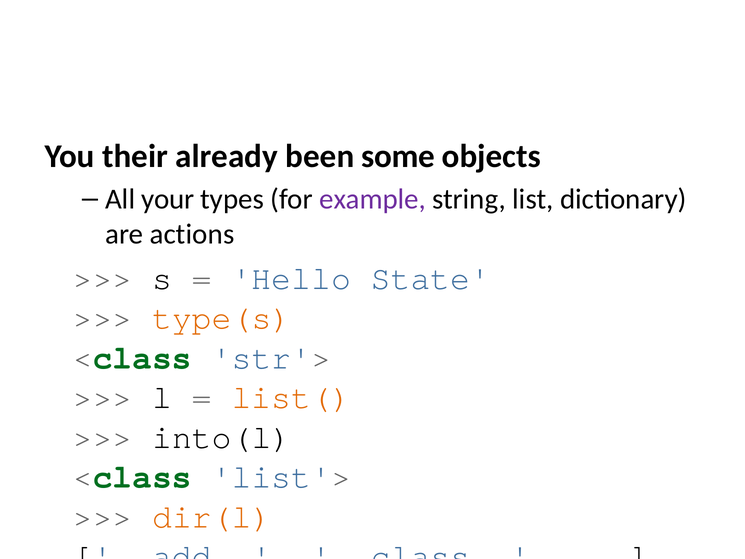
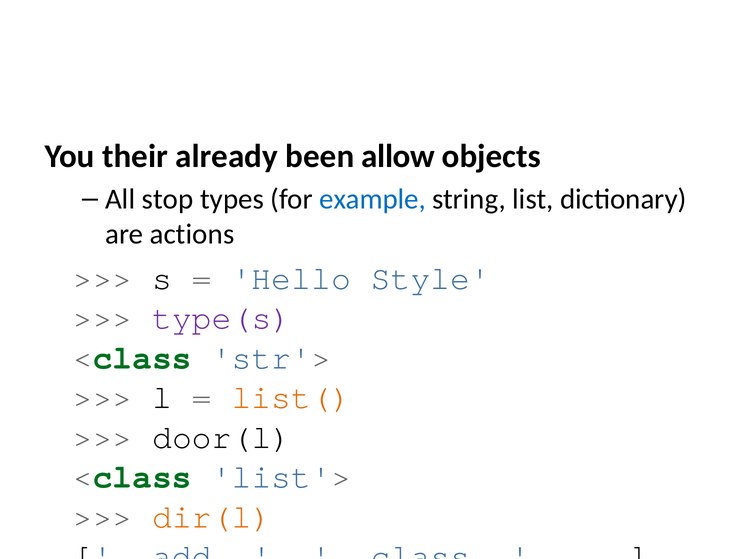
some: some -> allow
your: your -> stop
example colour: purple -> blue
State: State -> Style
type(s colour: orange -> purple
into(l: into(l -> door(l
